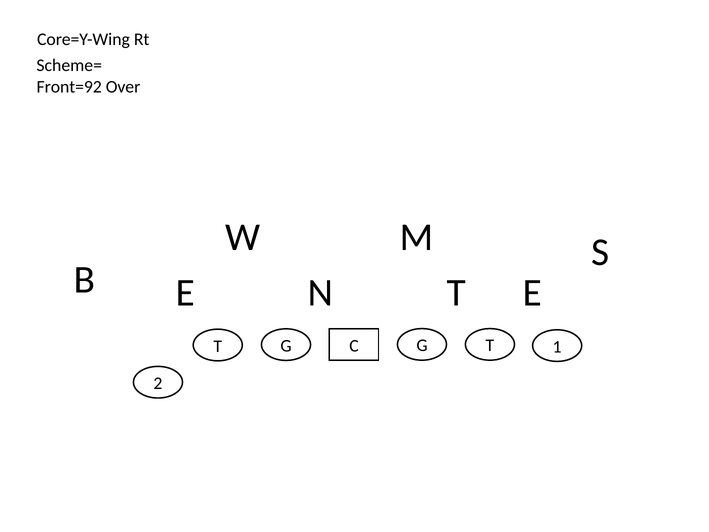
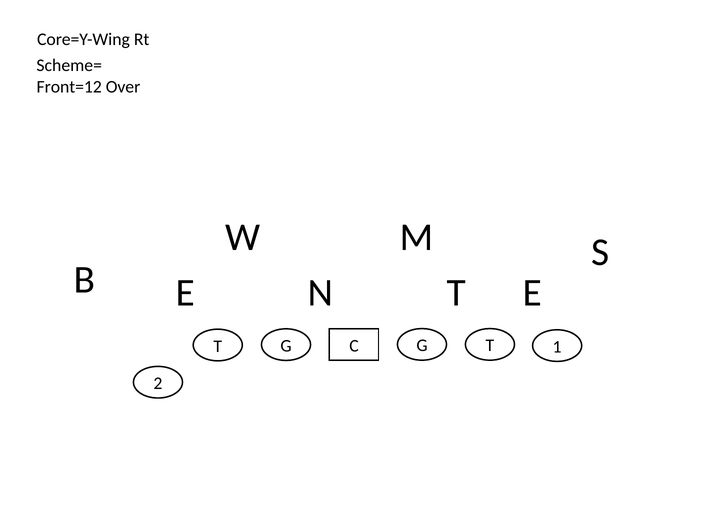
Front=92: Front=92 -> Front=12
